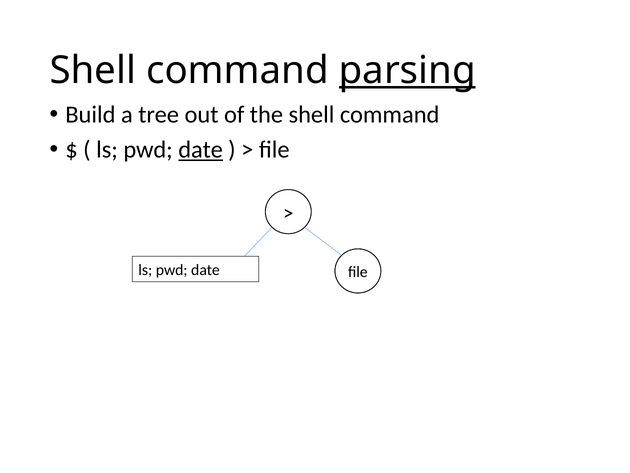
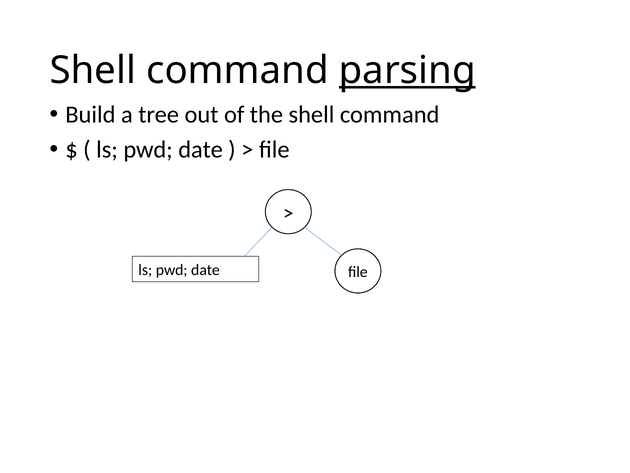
date at (201, 150) underline: present -> none
